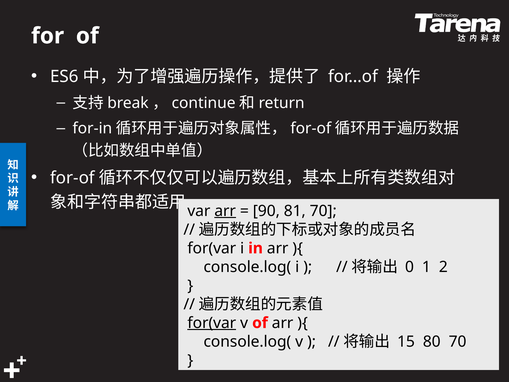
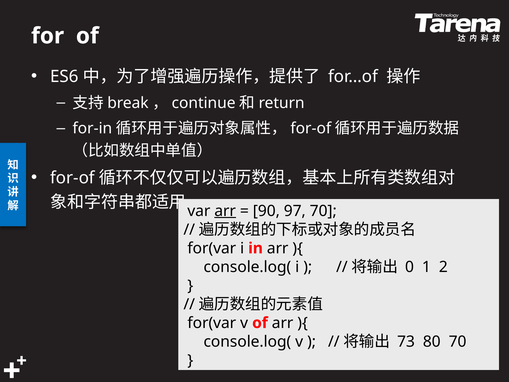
81: 81 -> 97
for(var at (212, 323) underline: present -> none
15: 15 -> 73
